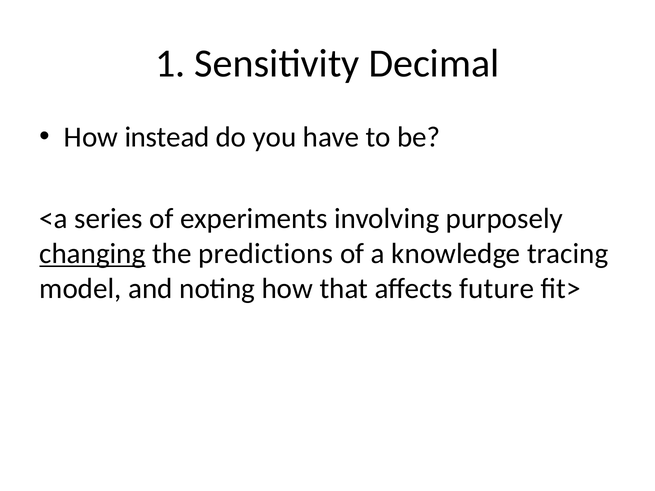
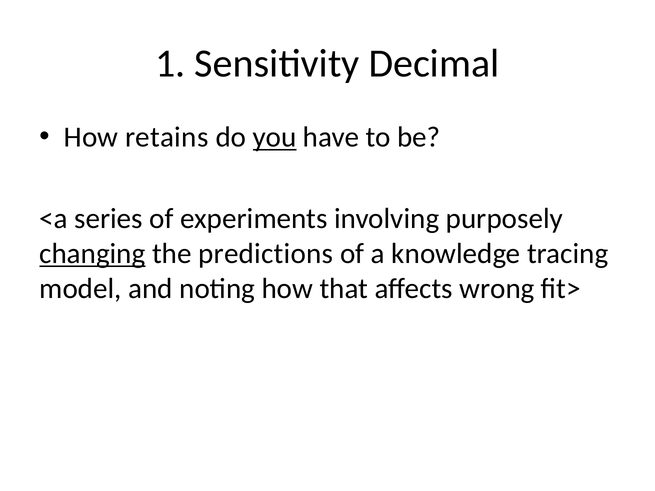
instead: instead -> retains
you underline: none -> present
future: future -> wrong
